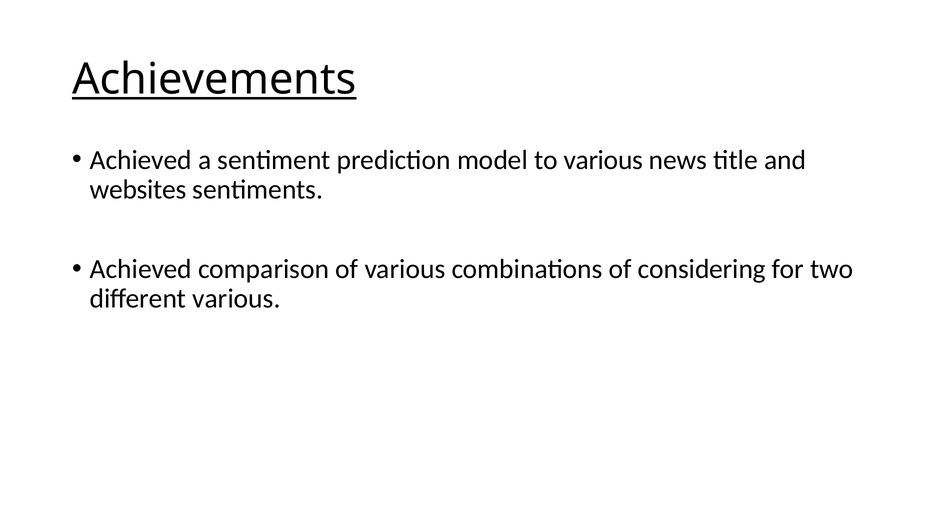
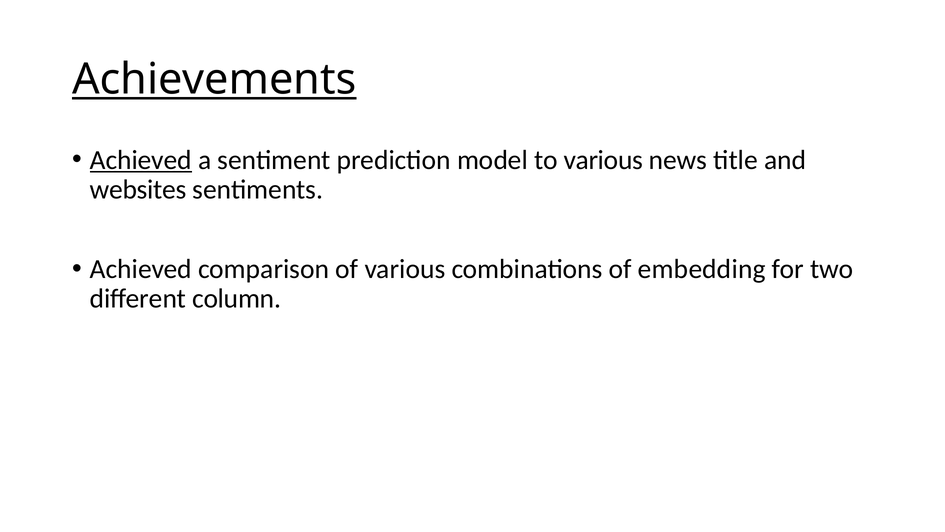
Achieved at (141, 160) underline: none -> present
considering: considering -> embedding
different various: various -> column
